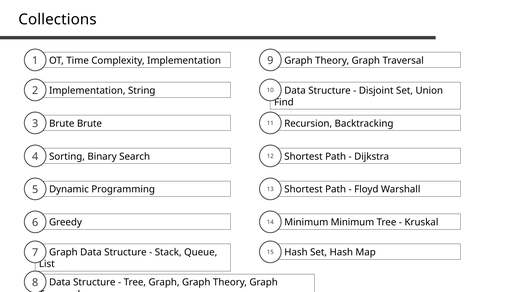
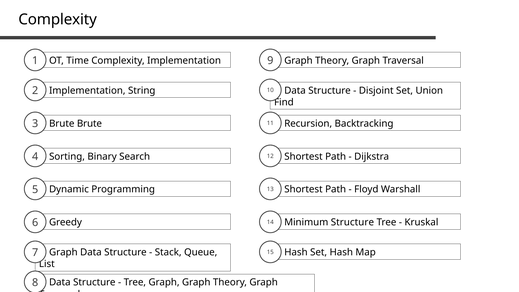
Collections at (57, 20): Collections -> Complexity
Minimum Minimum: Minimum -> Structure
